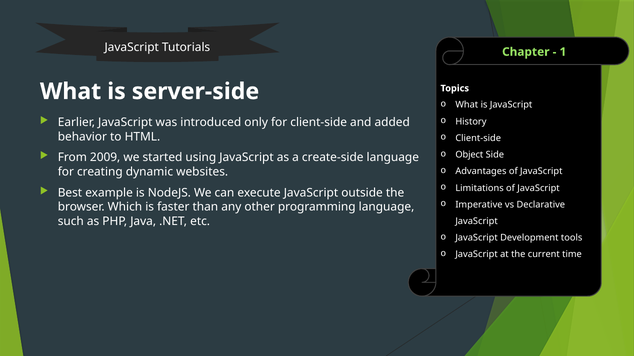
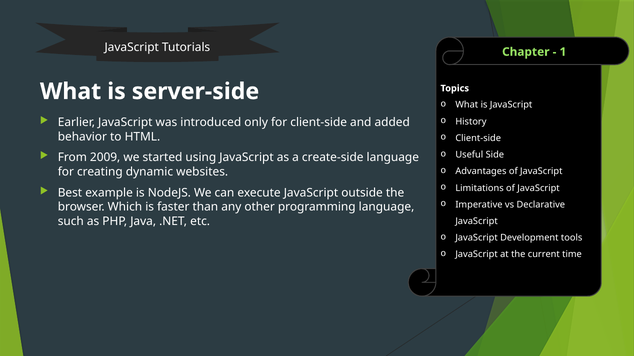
Object: Object -> Useful
